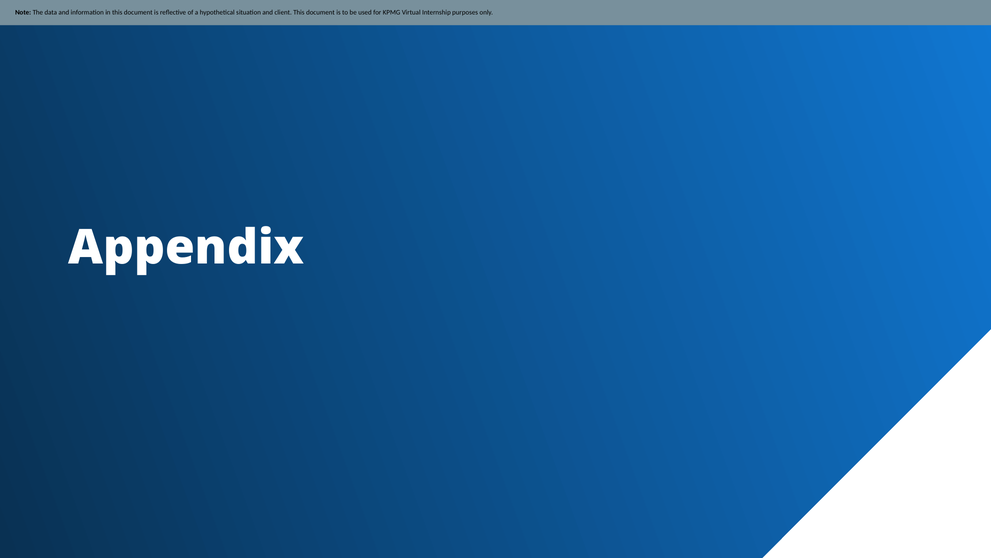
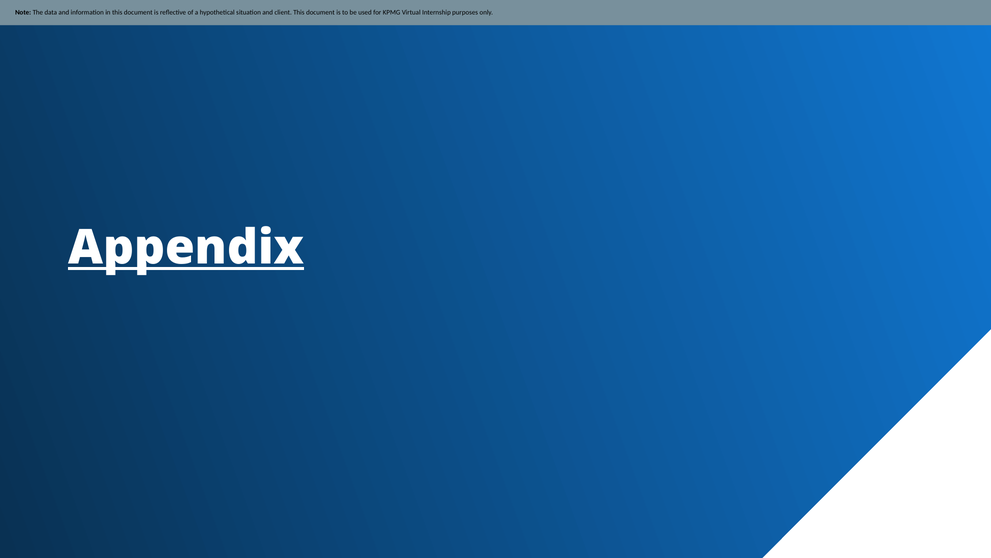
Appendix underline: none -> present
